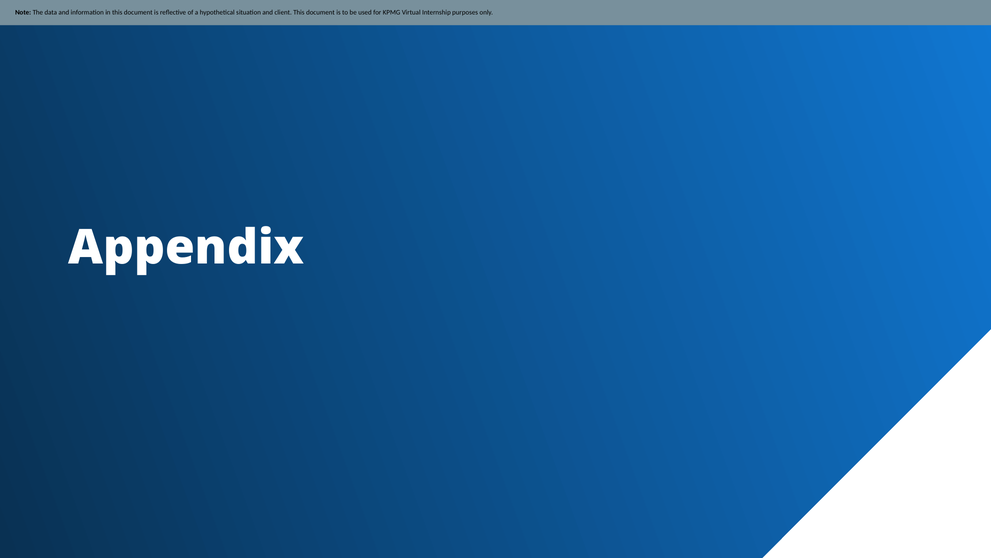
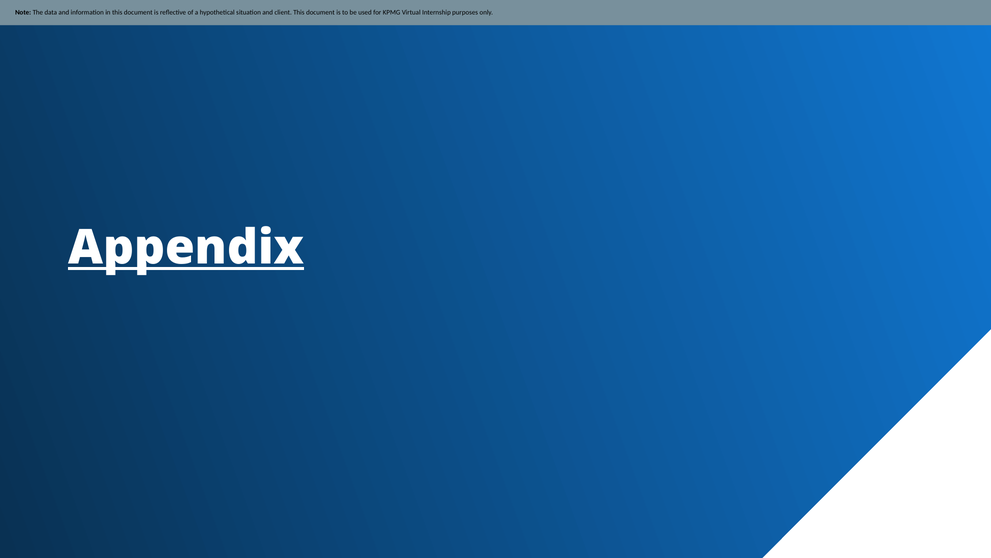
Appendix underline: none -> present
